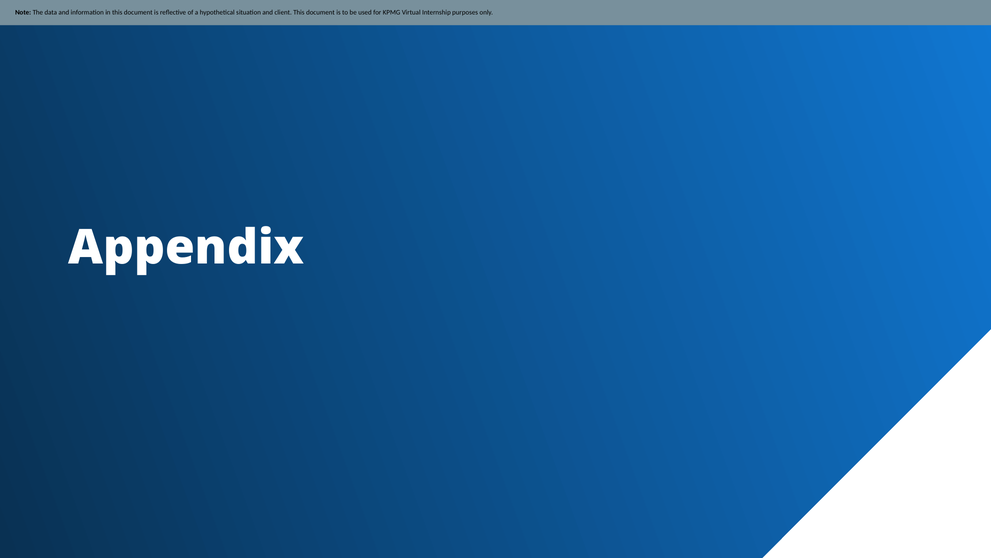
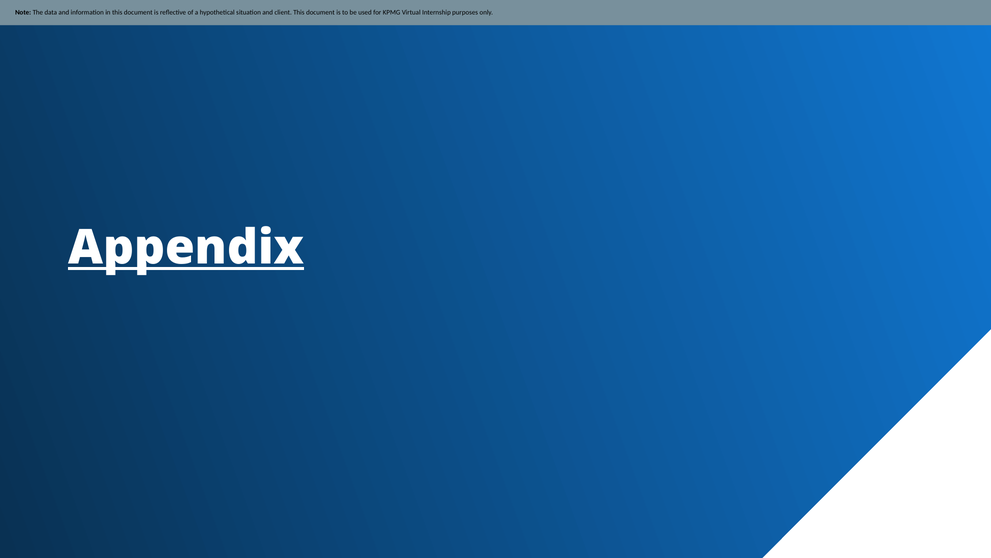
Appendix underline: none -> present
